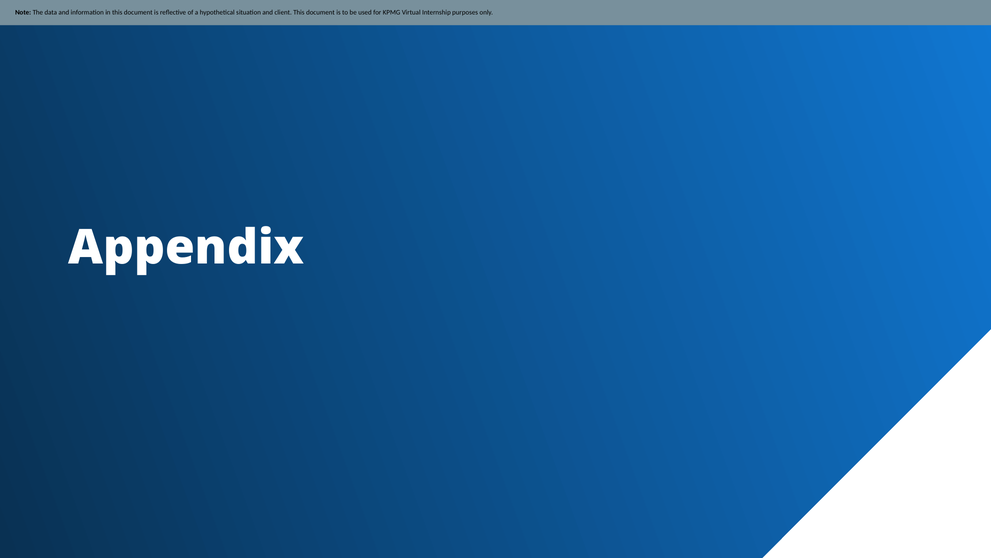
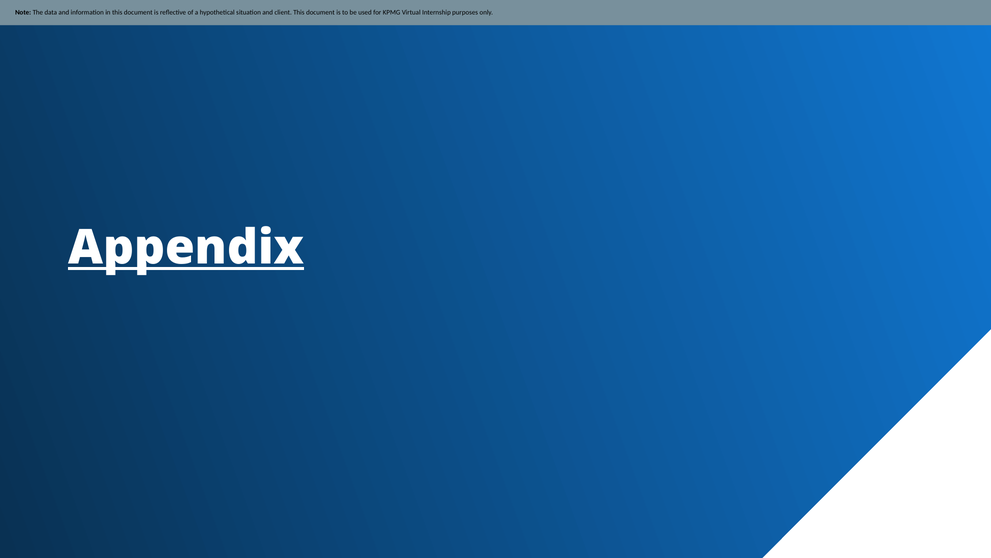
Appendix underline: none -> present
